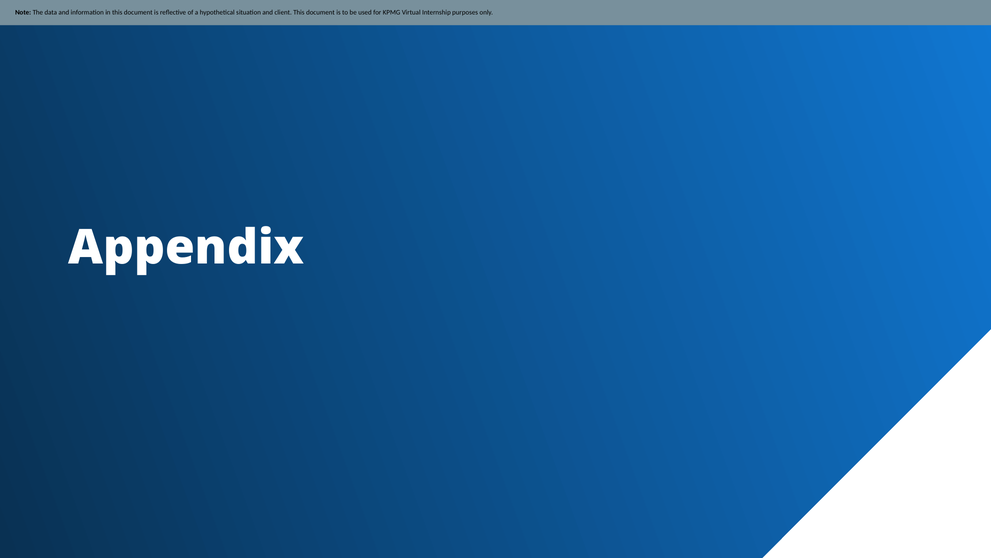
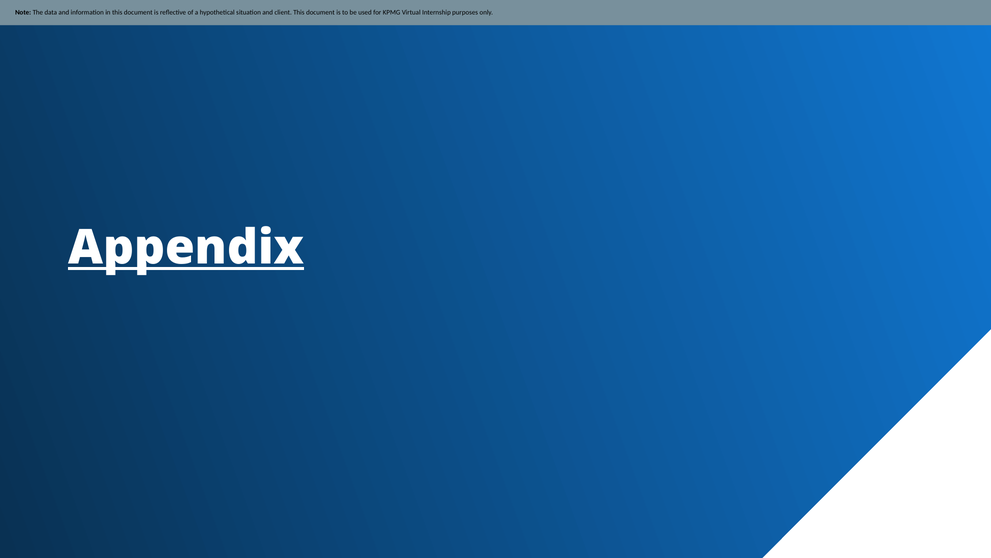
Appendix underline: none -> present
